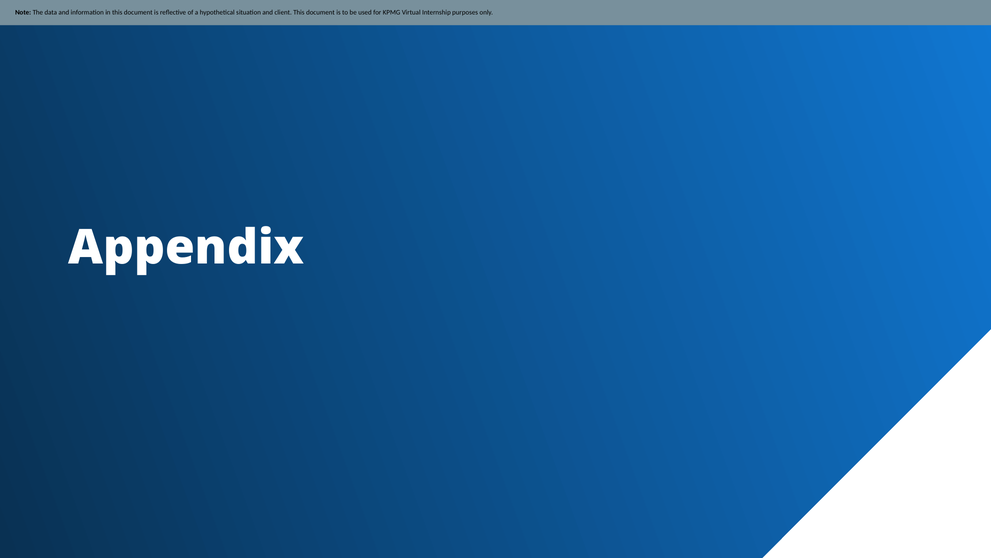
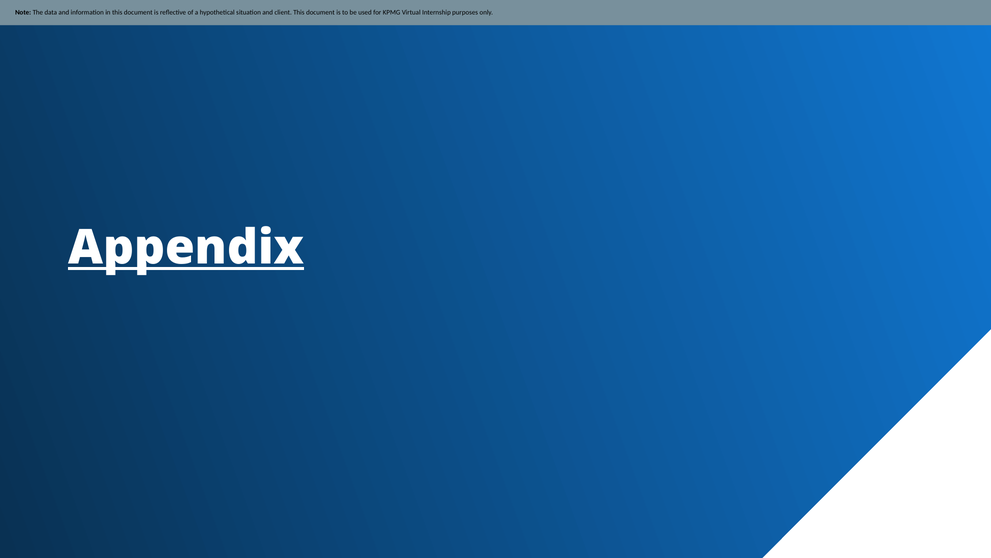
Appendix underline: none -> present
